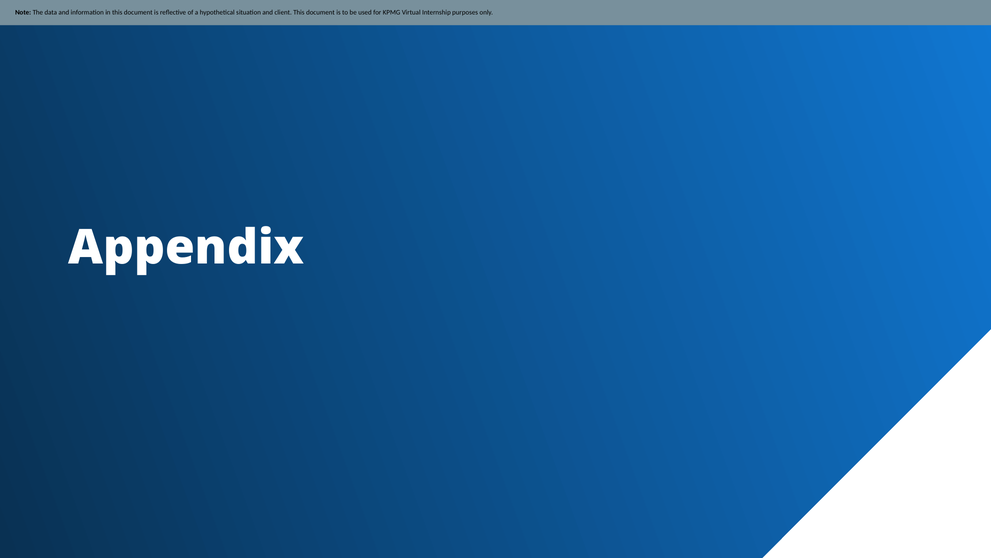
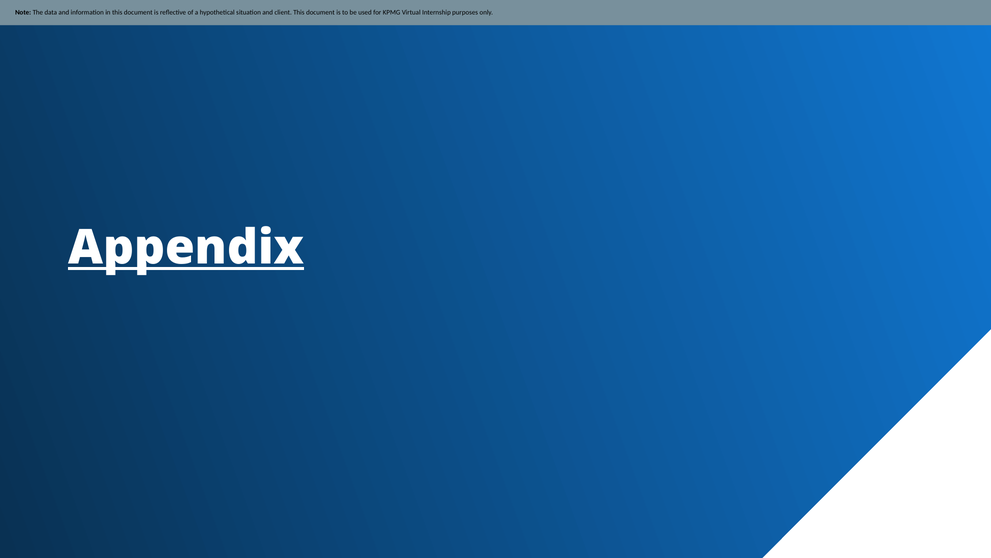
Appendix underline: none -> present
